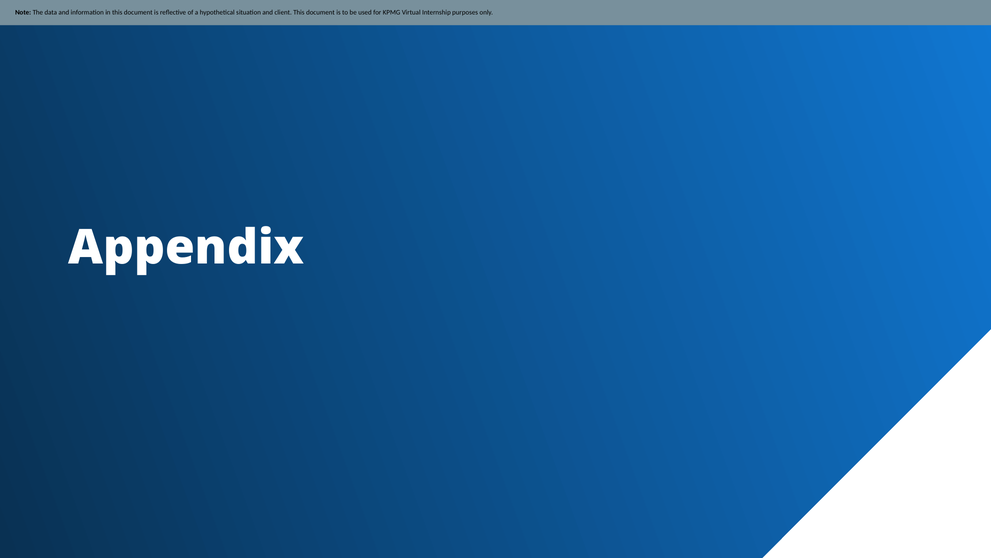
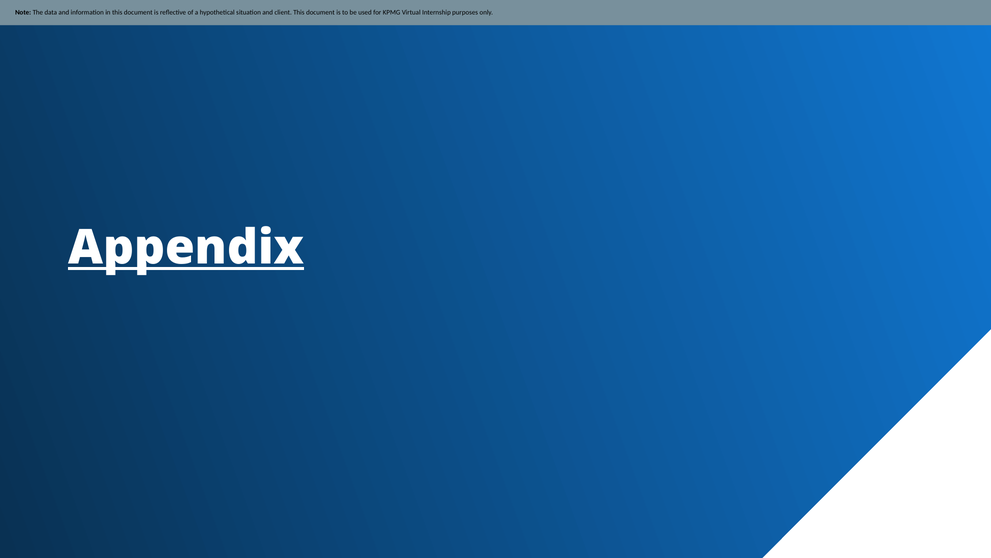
Appendix underline: none -> present
